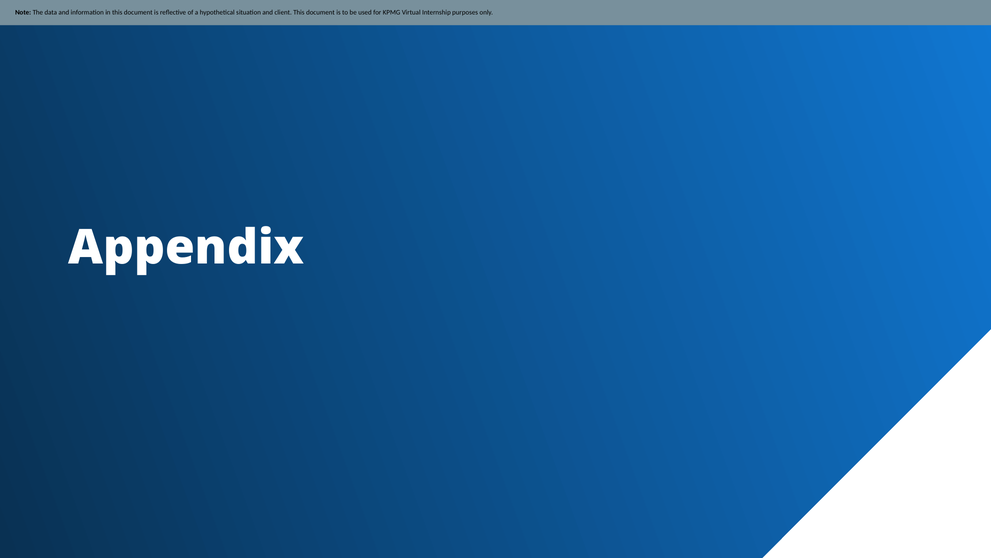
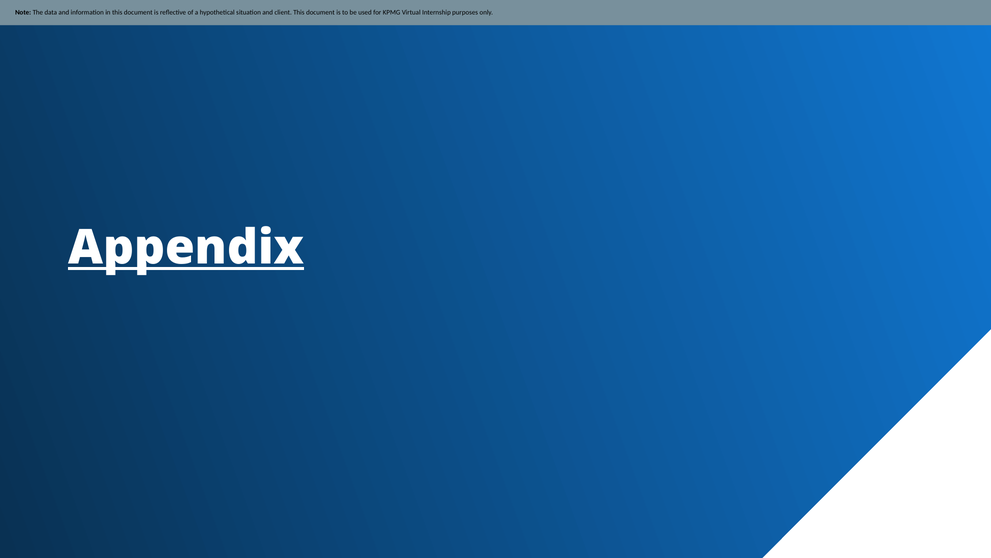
Appendix underline: none -> present
